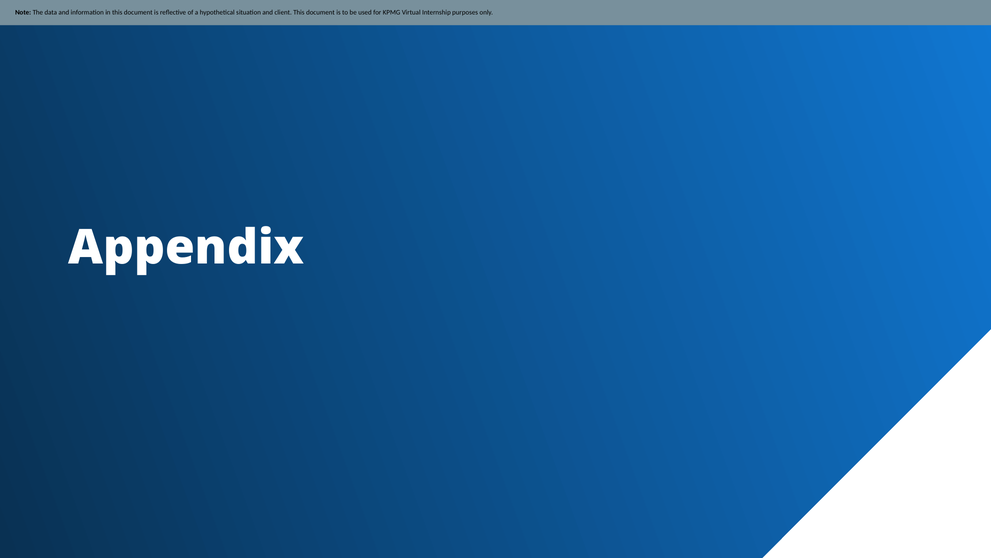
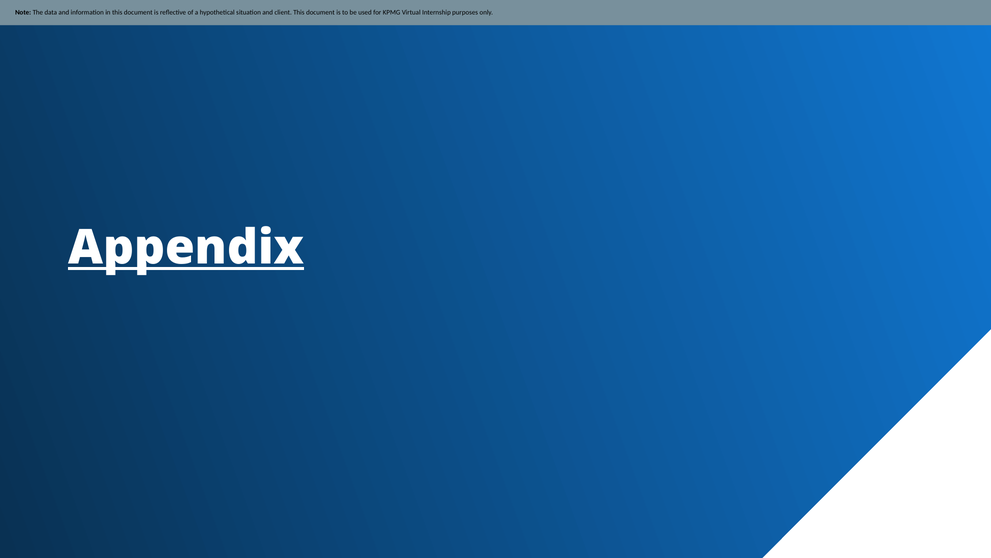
Appendix underline: none -> present
